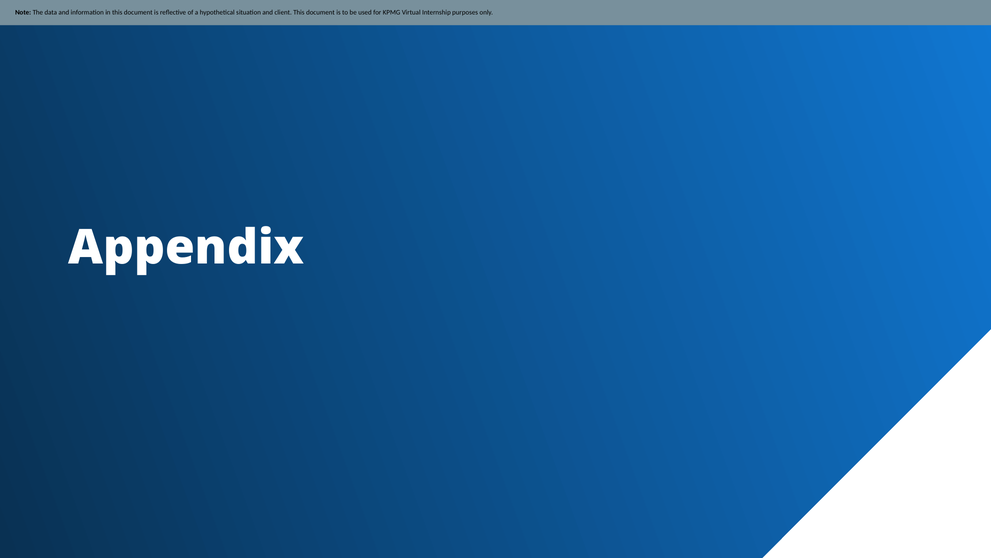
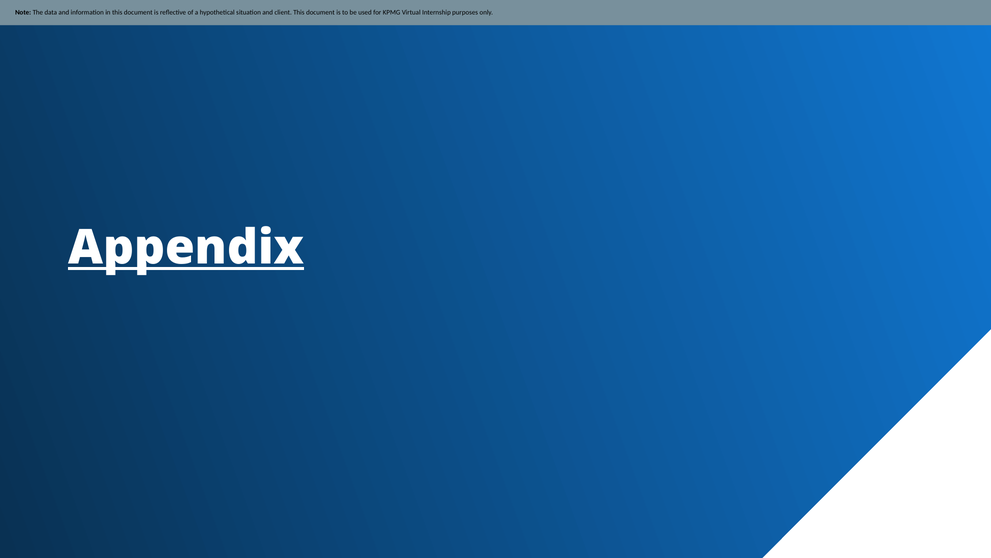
Appendix underline: none -> present
